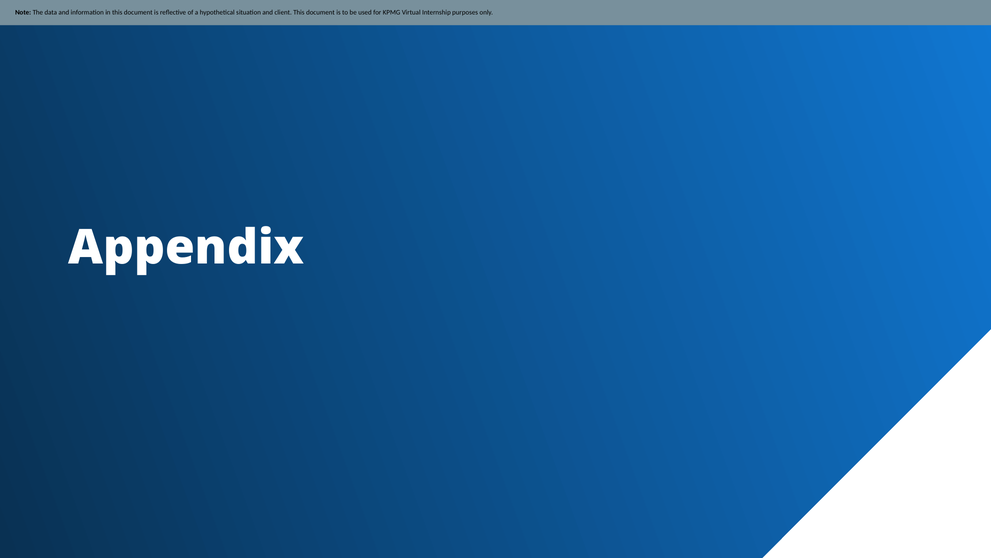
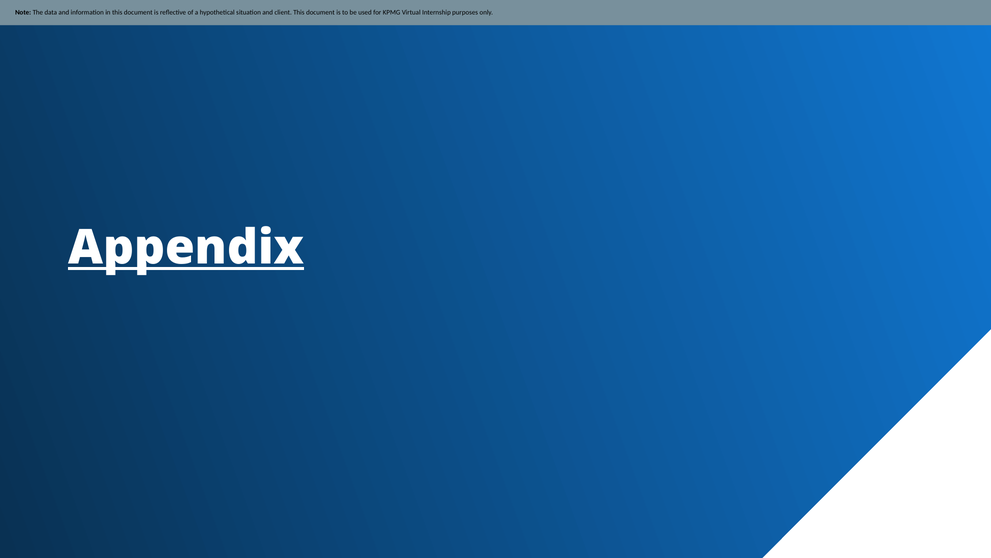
Appendix underline: none -> present
